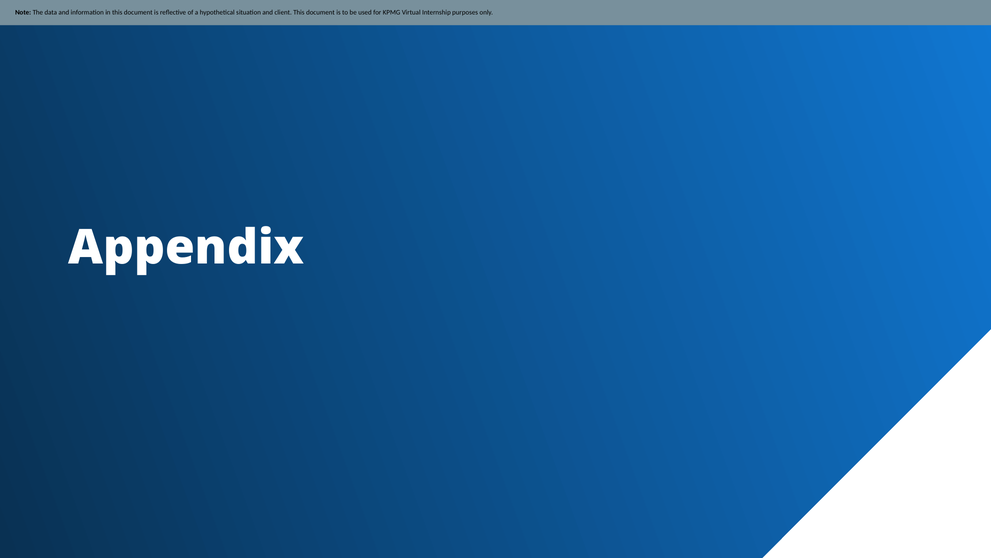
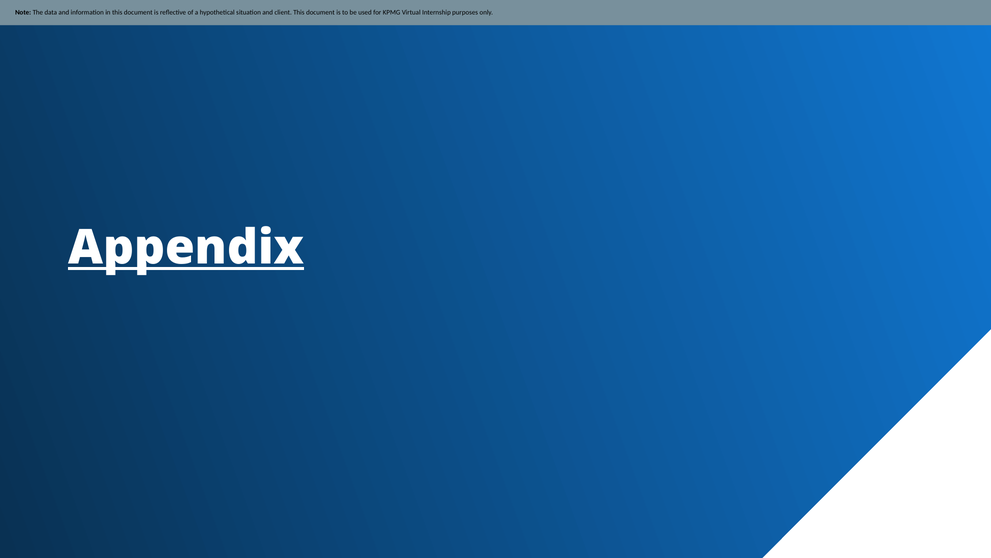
Appendix underline: none -> present
